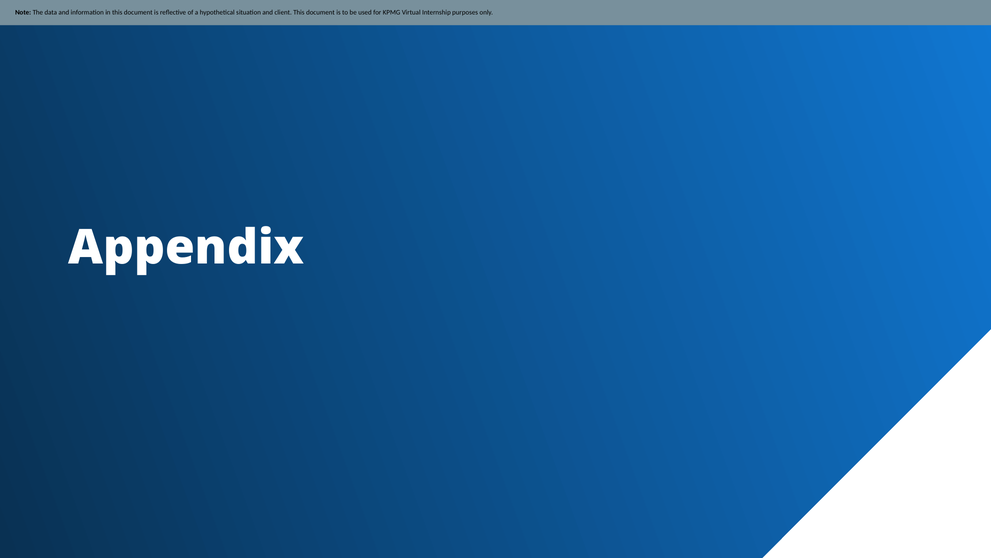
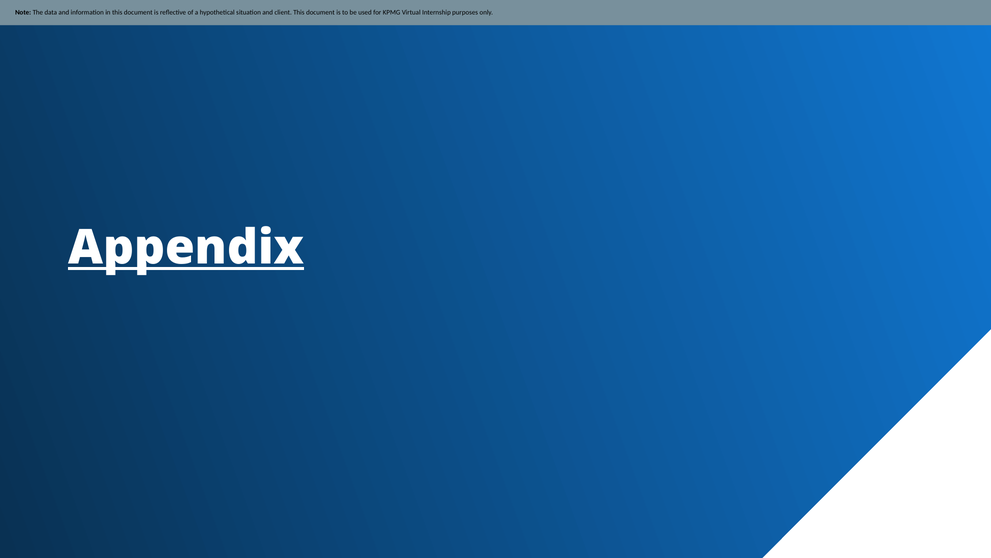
Appendix underline: none -> present
